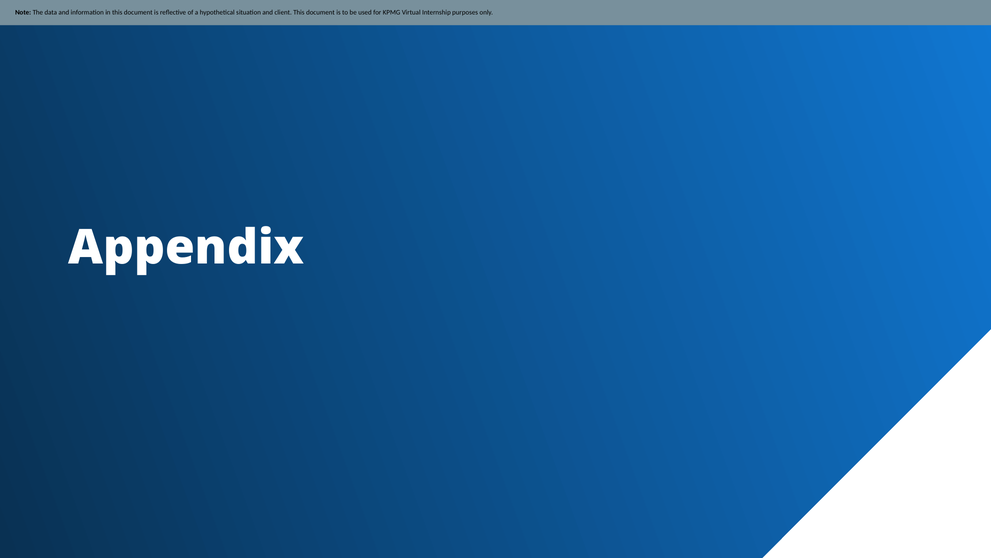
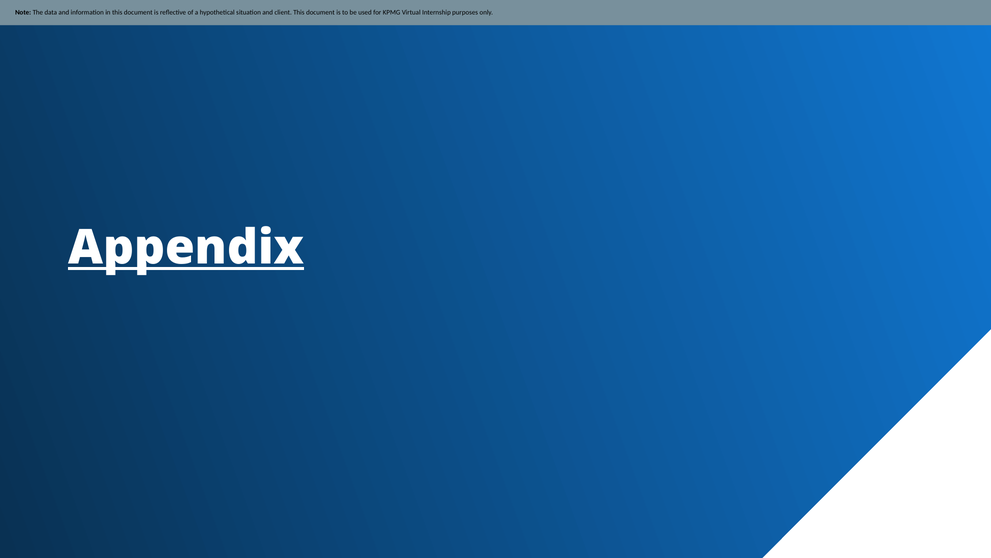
Appendix underline: none -> present
